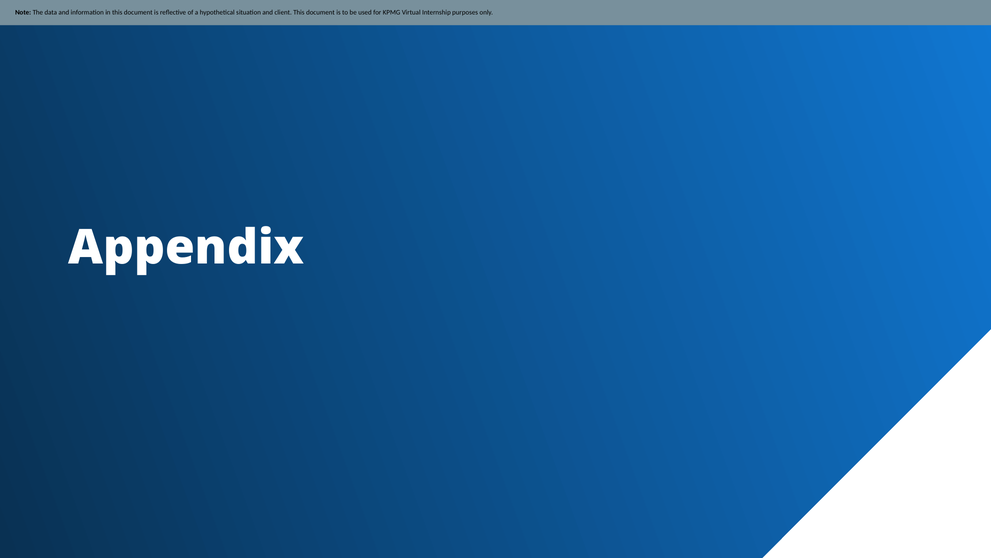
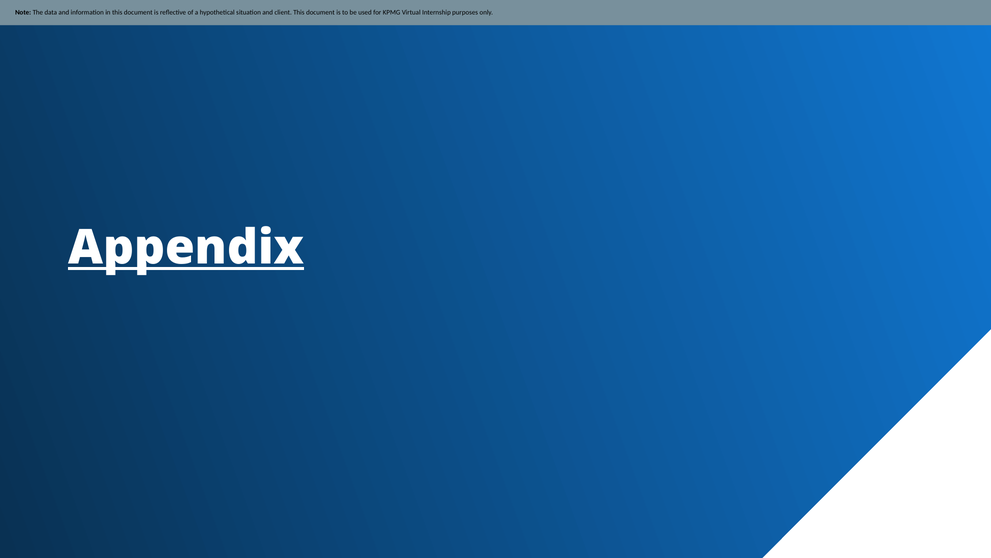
Appendix underline: none -> present
